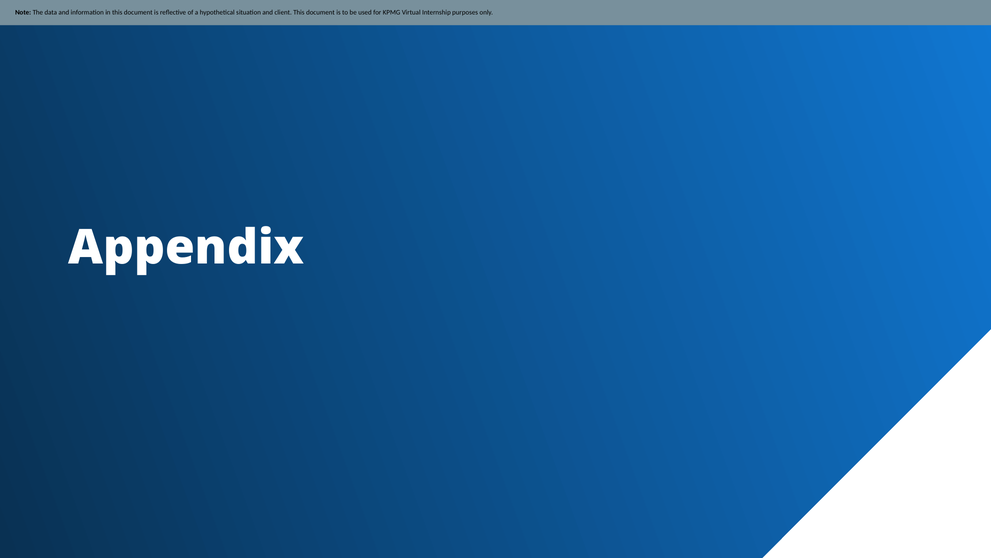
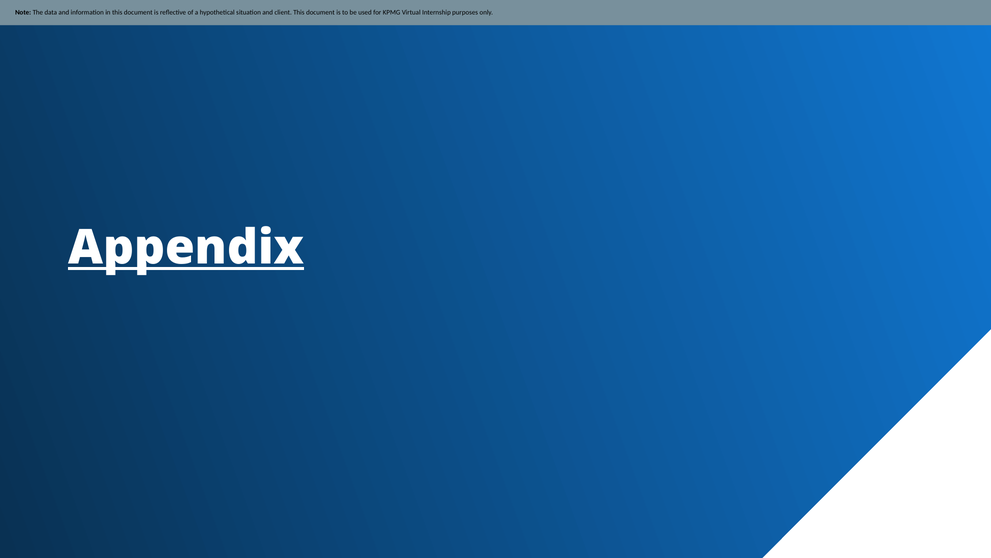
Appendix underline: none -> present
